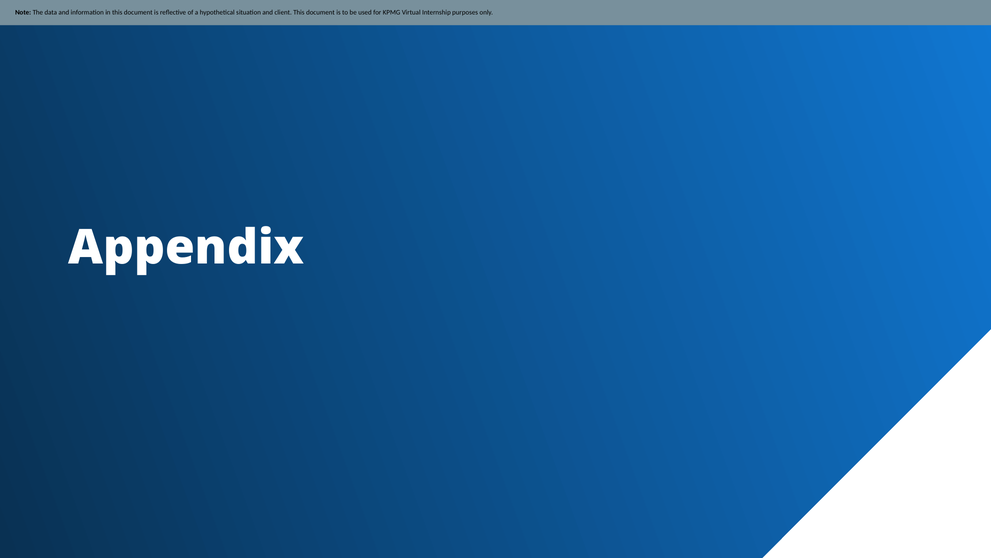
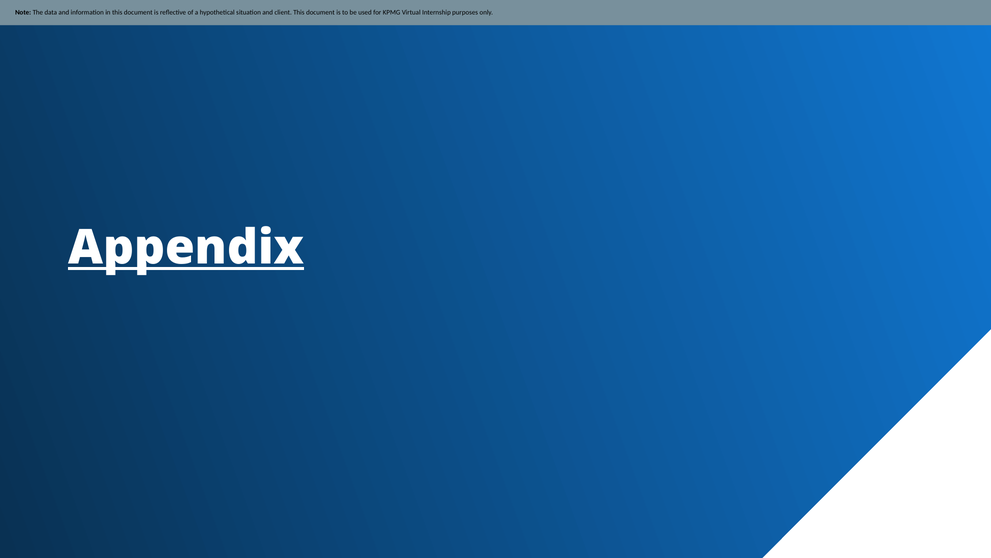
Appendix underline: none -> present
